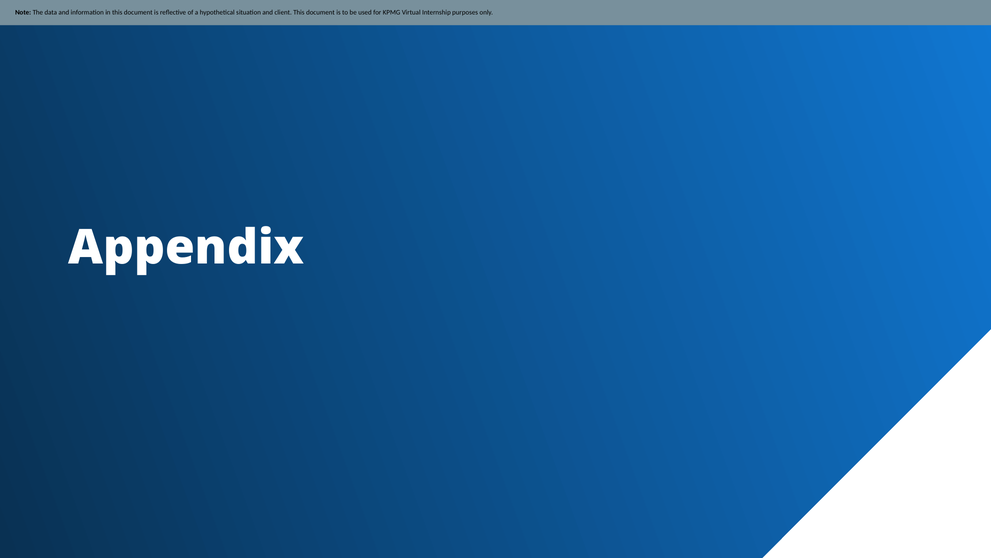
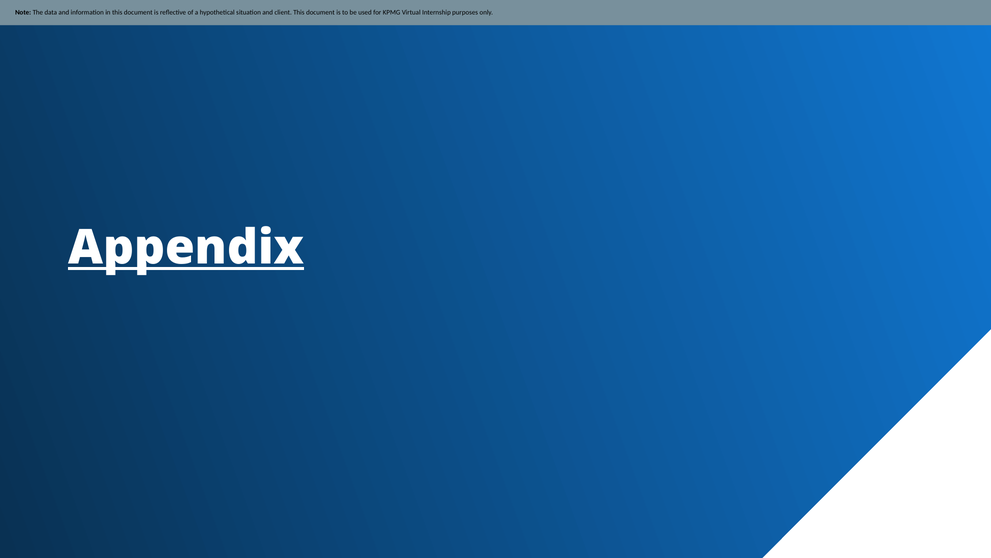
Appendix underline: none -> present
